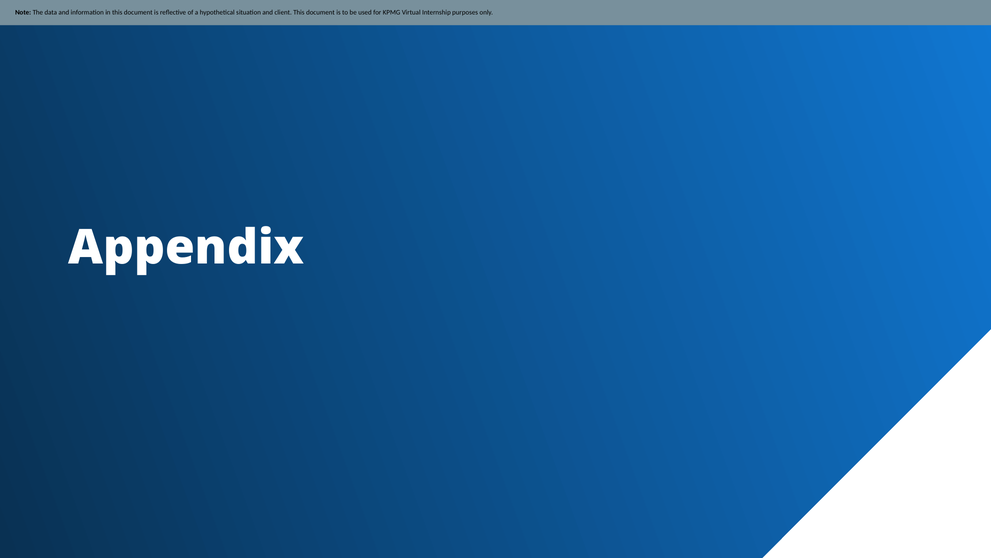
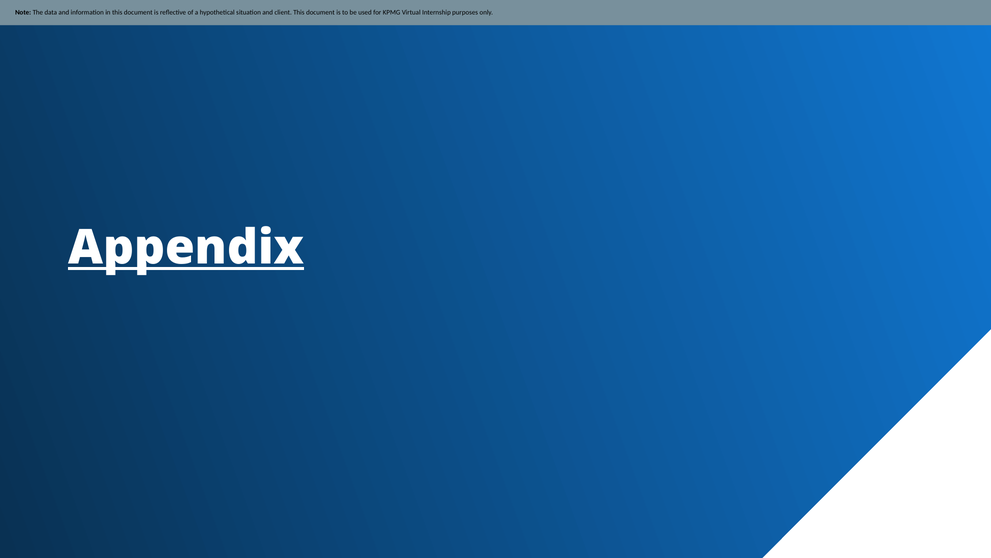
Appendix underline: none -> present
